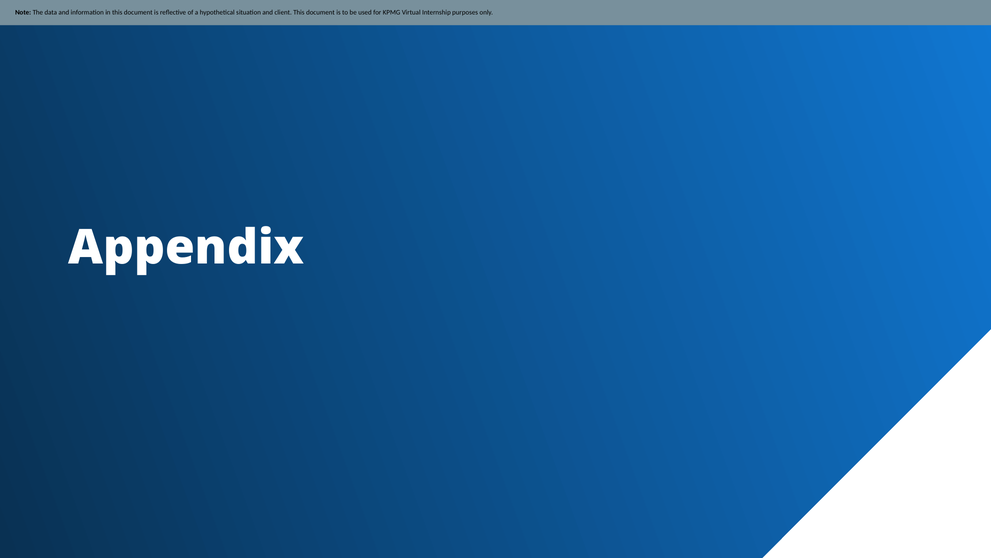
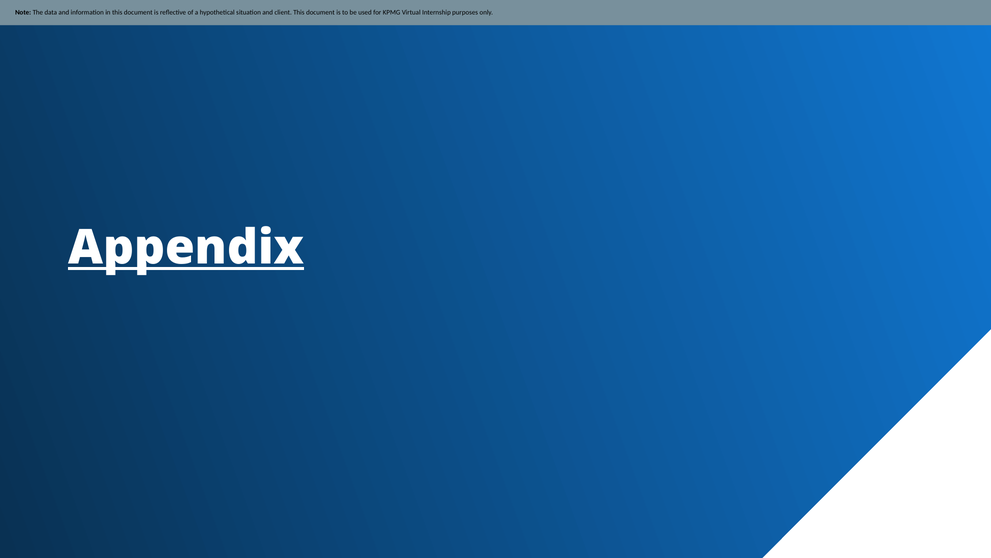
Appendix underline: none -> present
